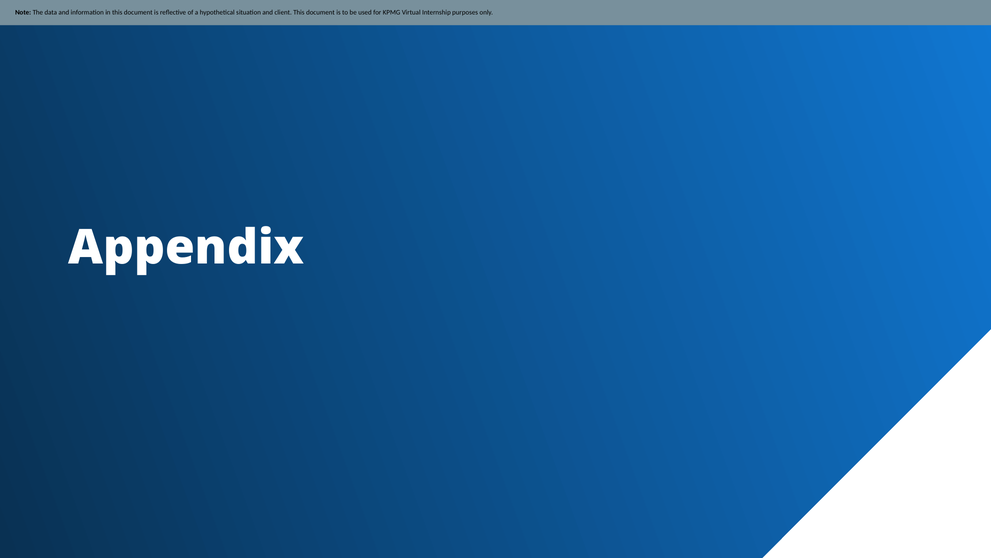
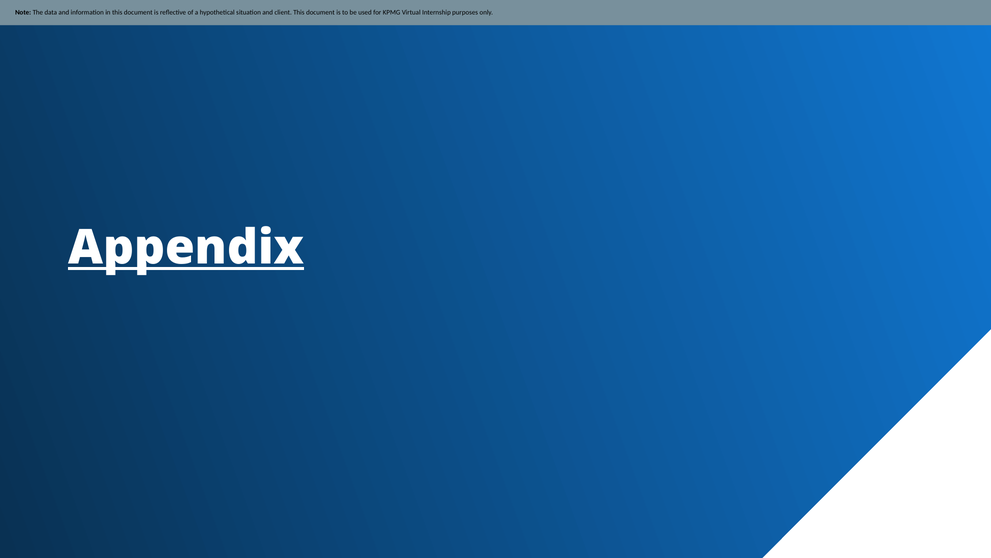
Appendix underline: none -> present
